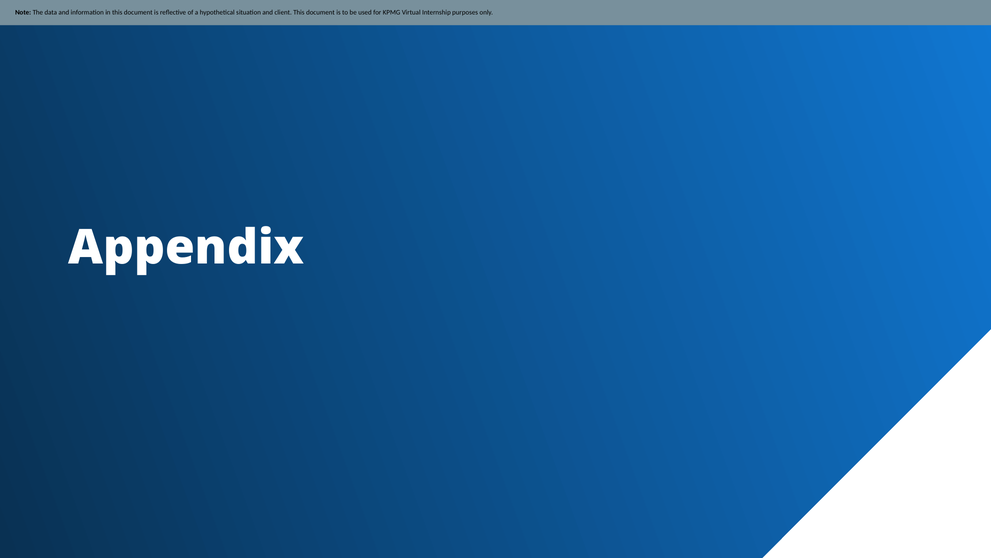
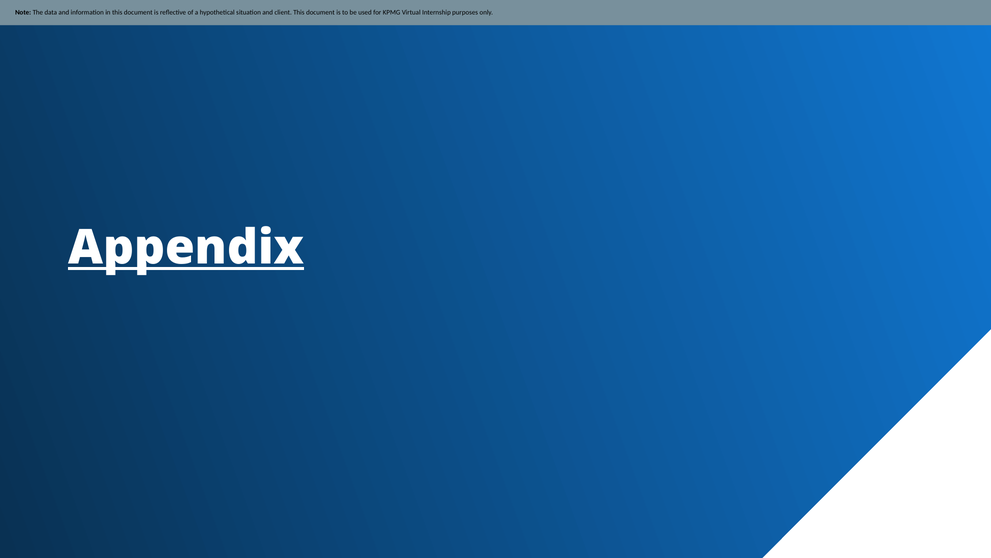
Appendix underline: none -> present
